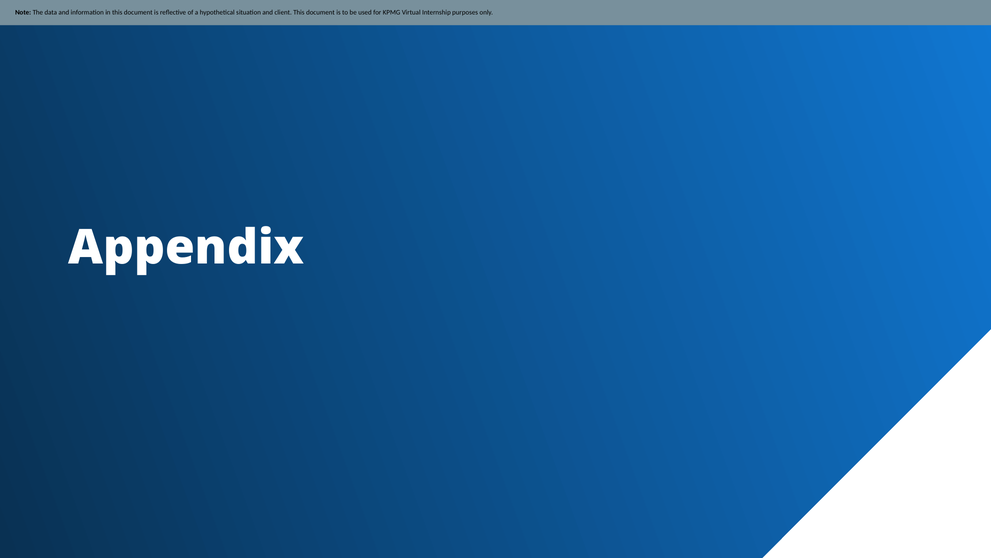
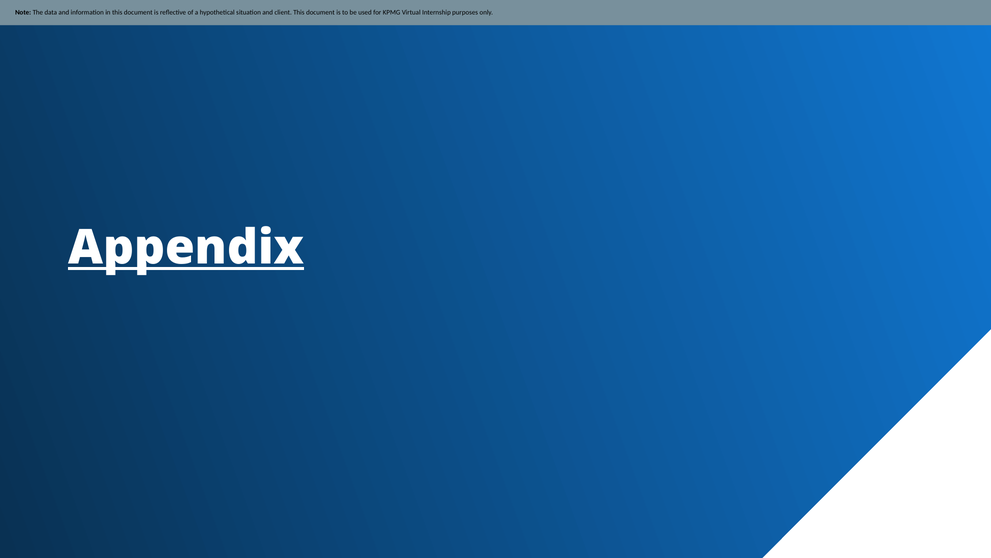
Appendix underline: none -> present
